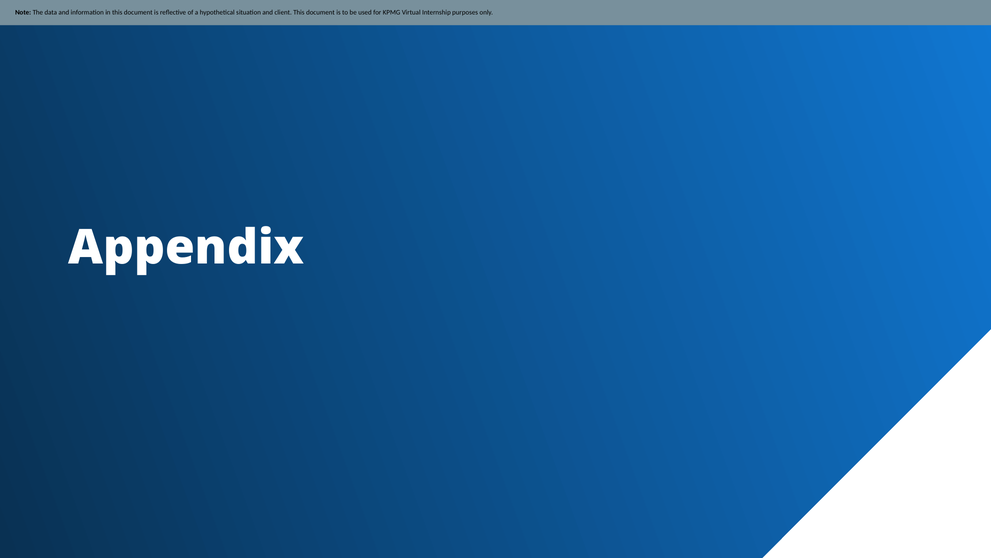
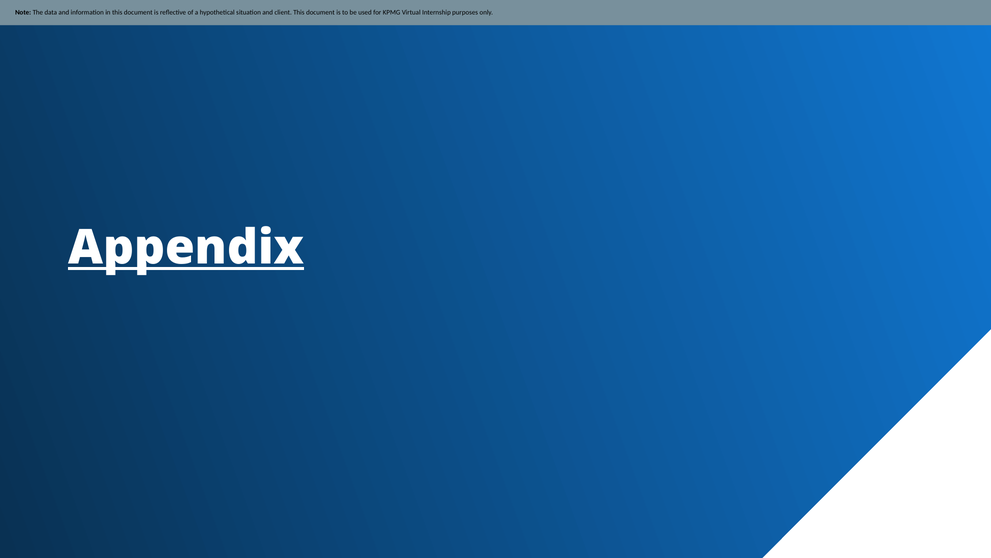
Appendix underline: none -> present
